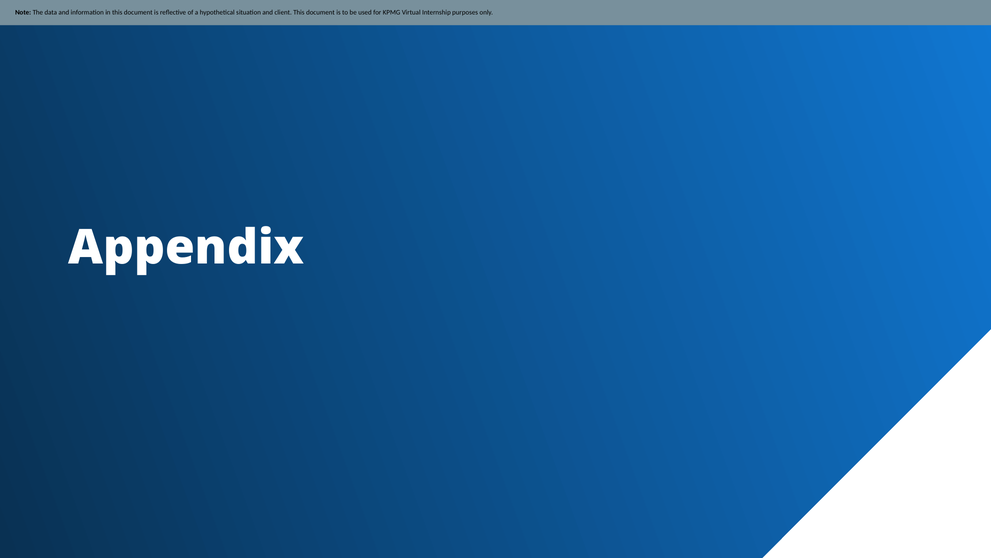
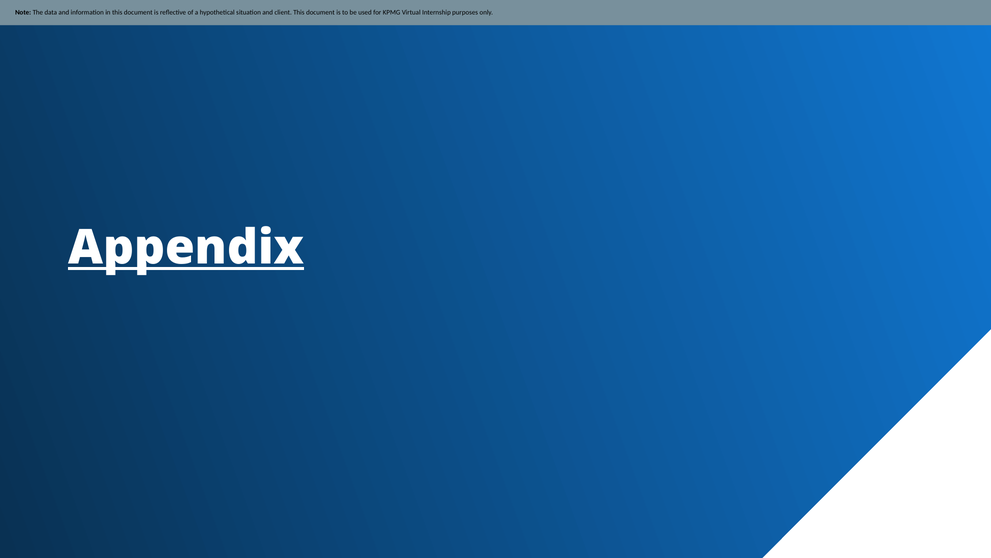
Appendix underline: none -> present
